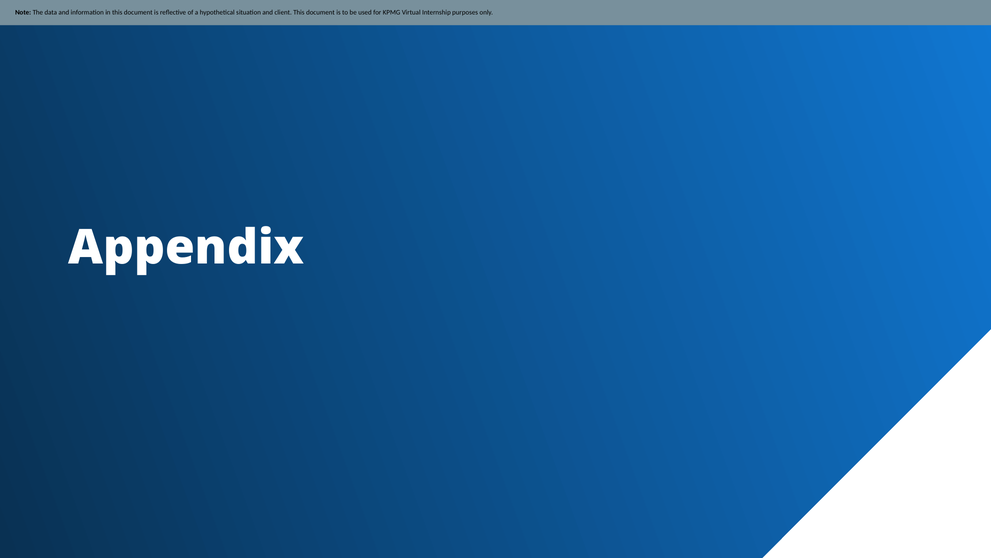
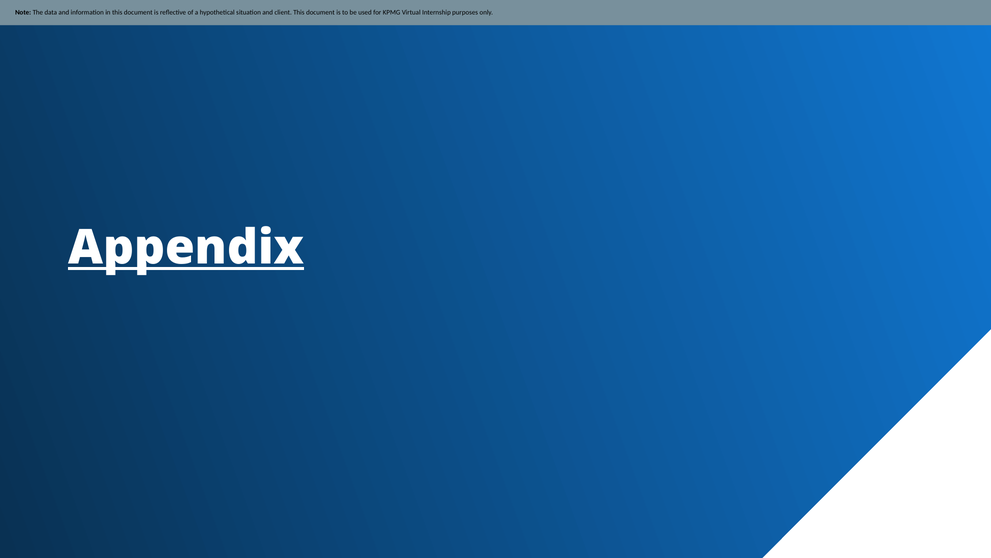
Appendix underline: none -> present
